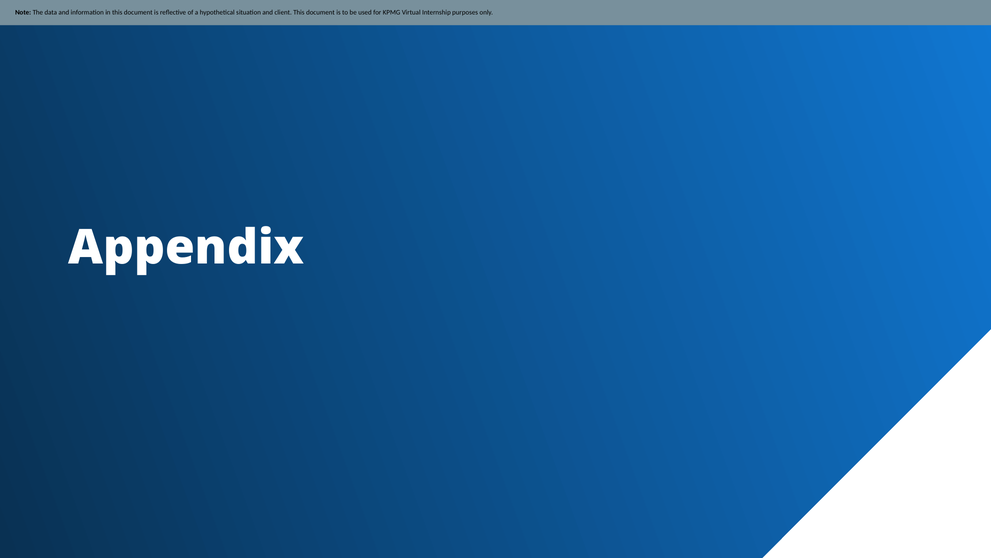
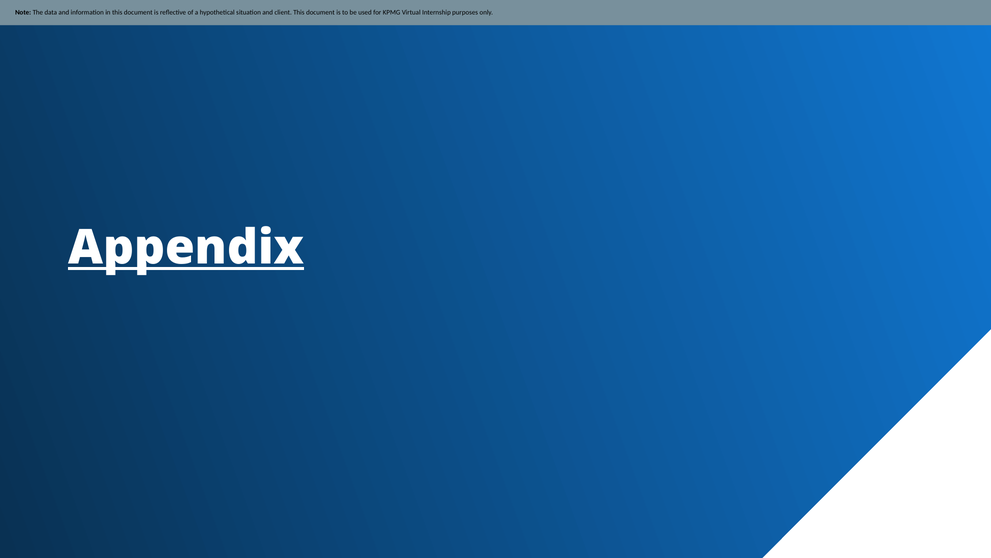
Appendix underline: none -> present
